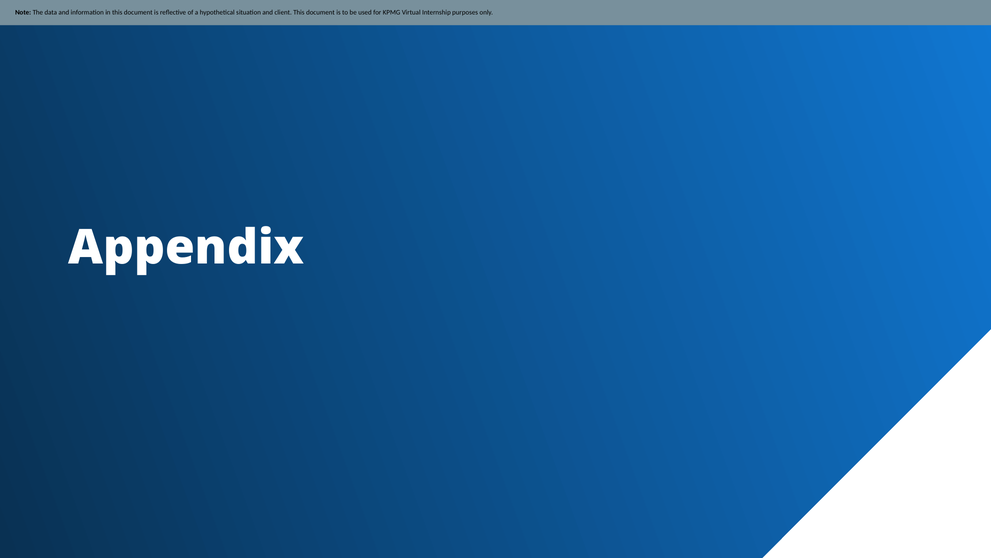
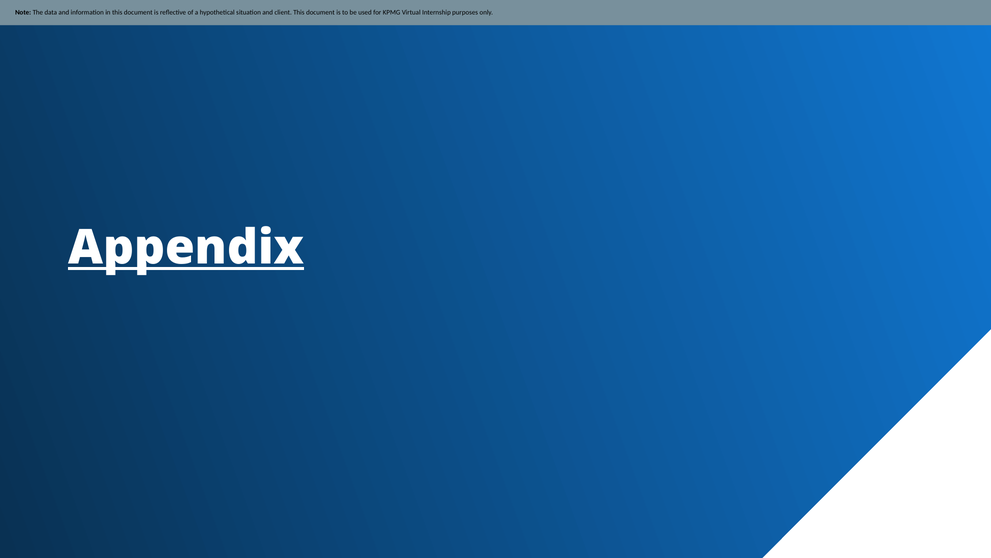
Appendix underline: none -> present
